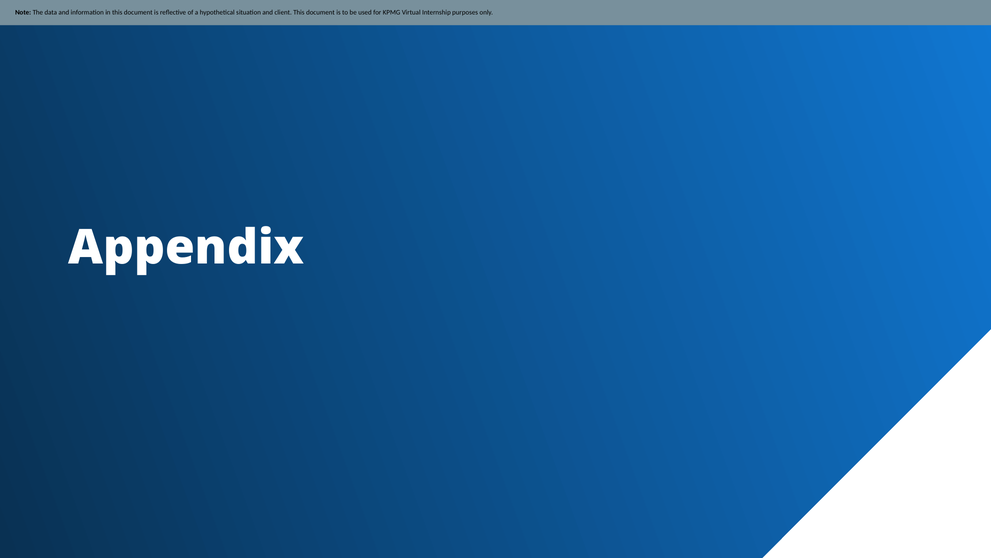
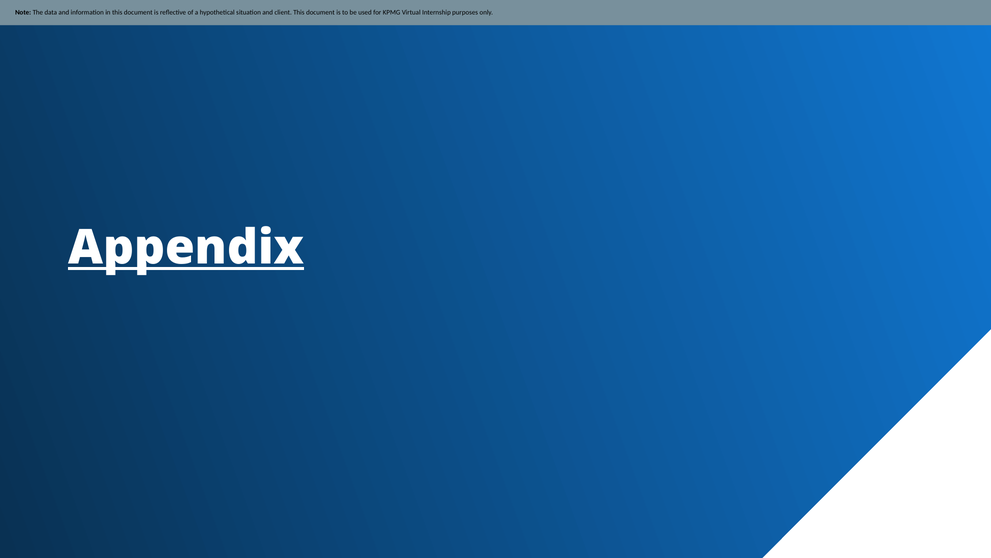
Appendix underline: none -> present
